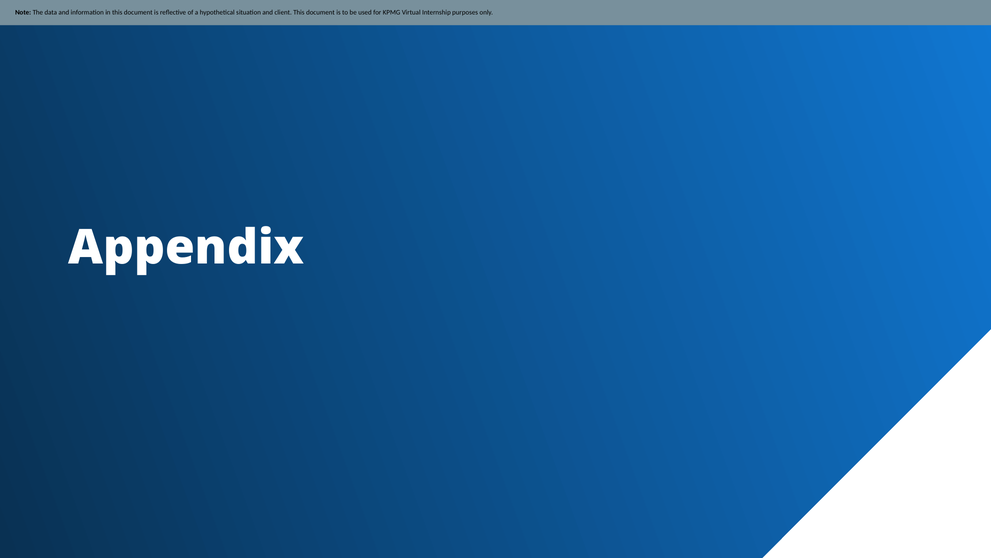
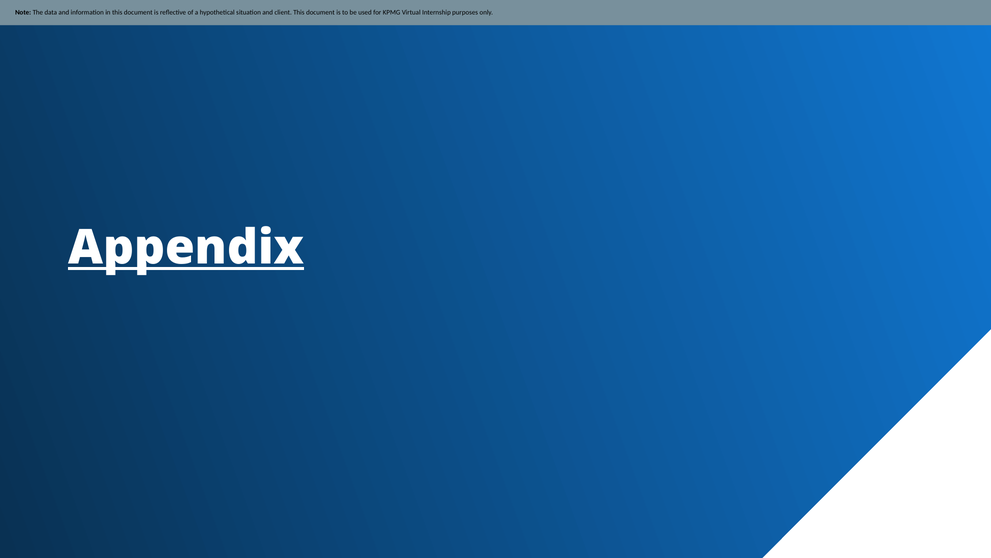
Appendix underline: none -> present
